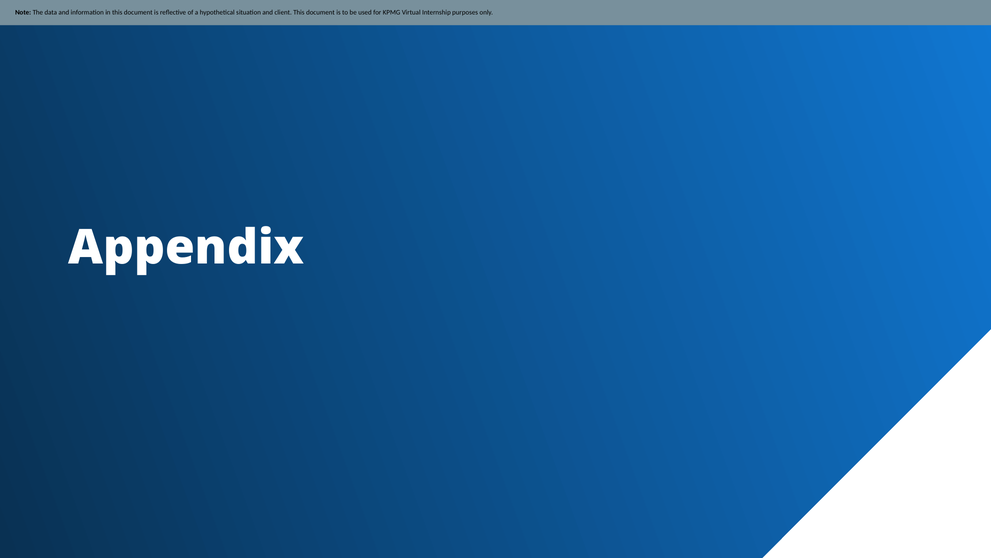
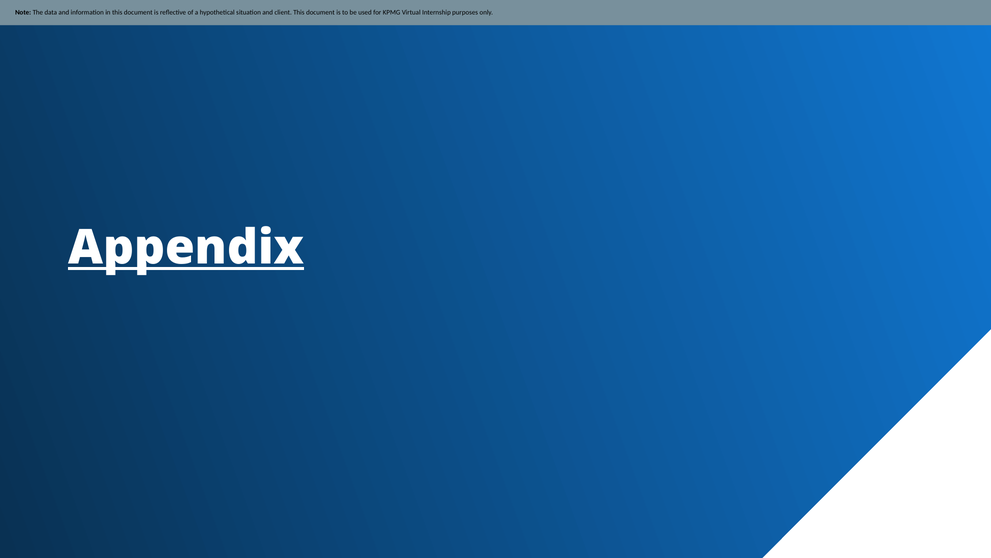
Appendix underline: none -> present
